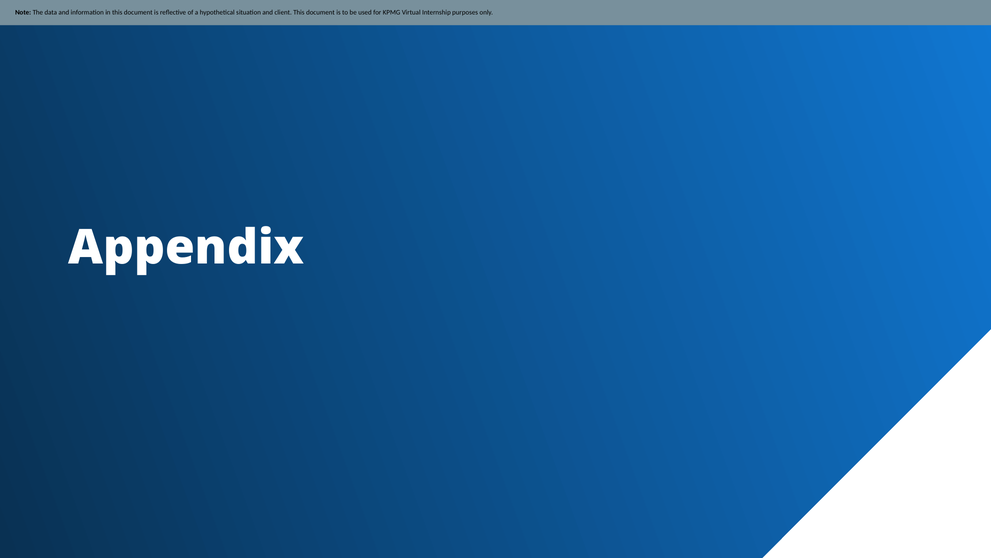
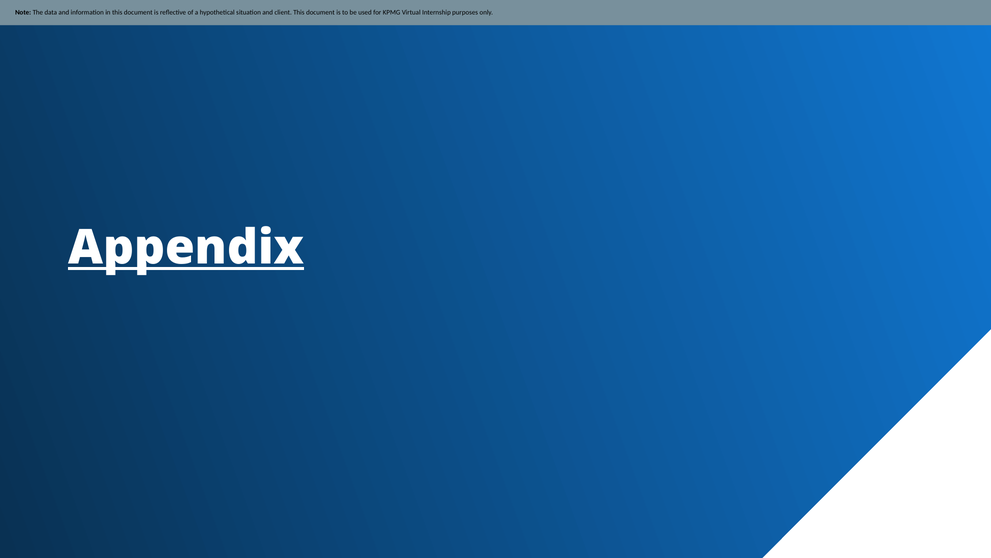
Appendix underline: none -> present
